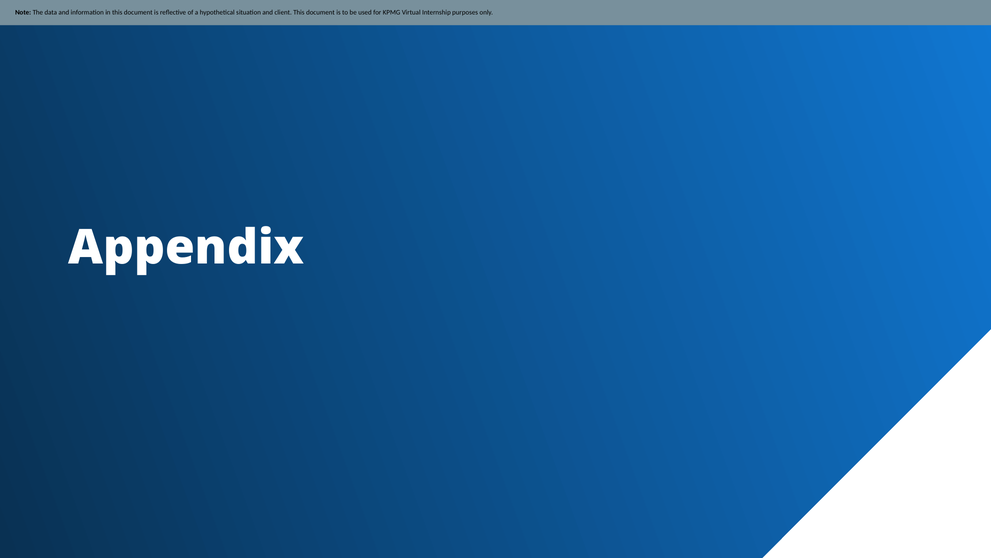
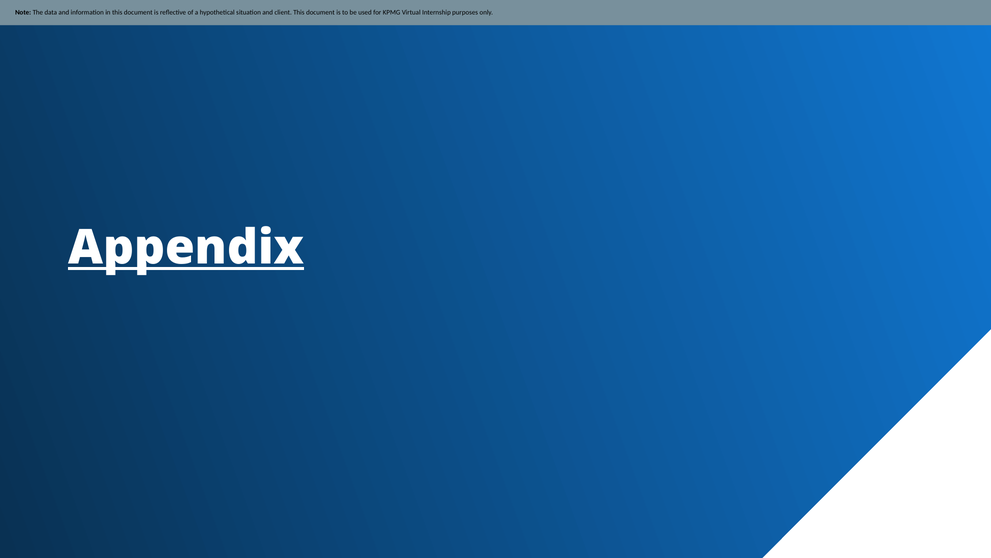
Appendix underline: none -> present
